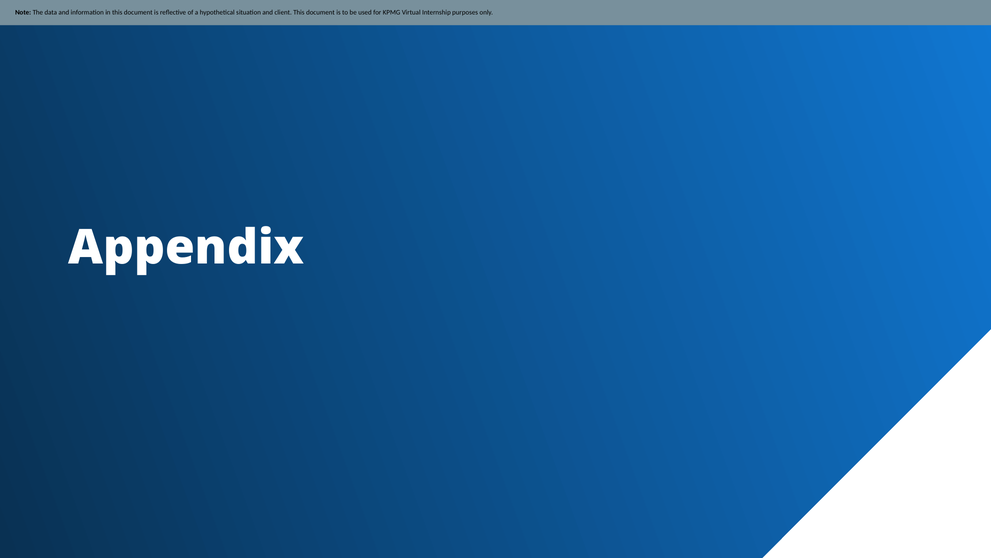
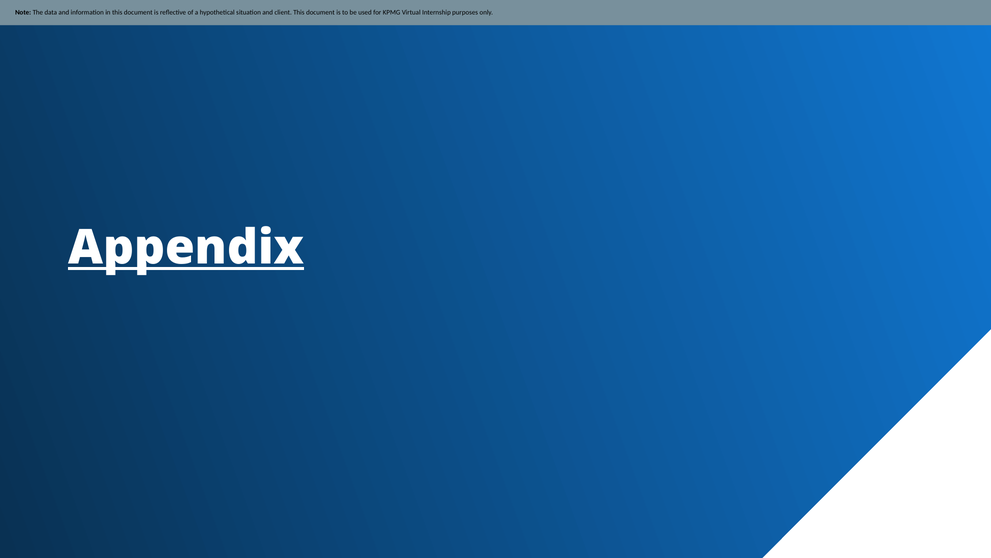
Appendix underline: none -> present
